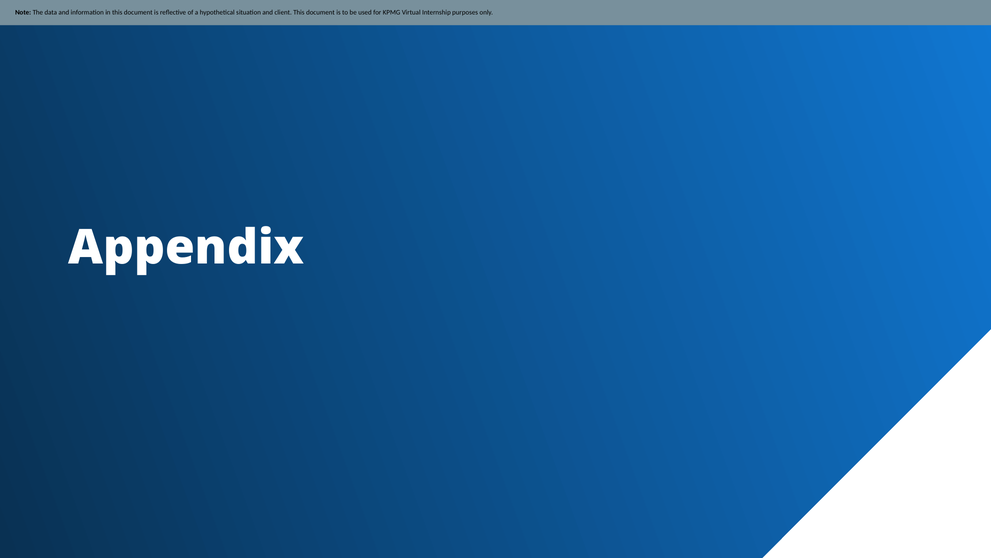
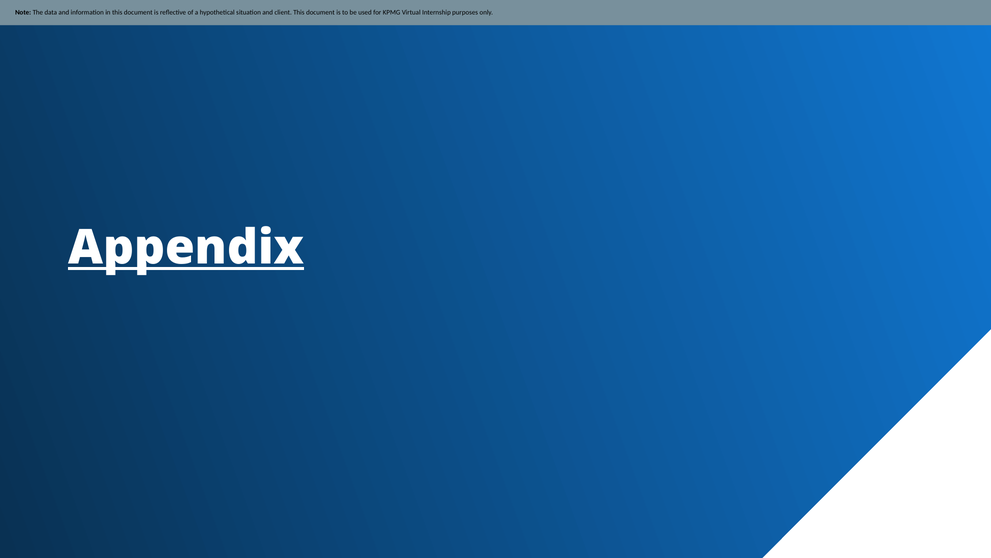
Appendix underline: none -> present
